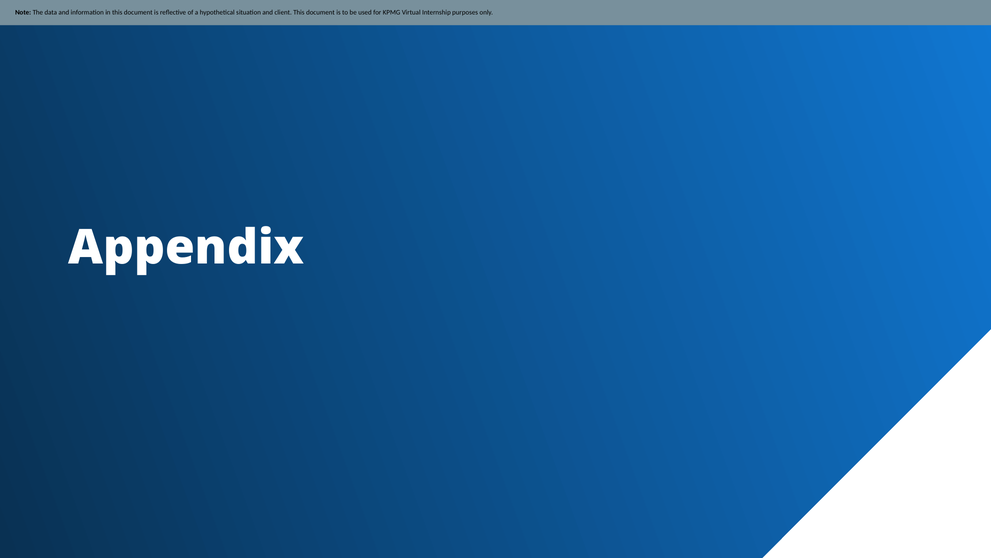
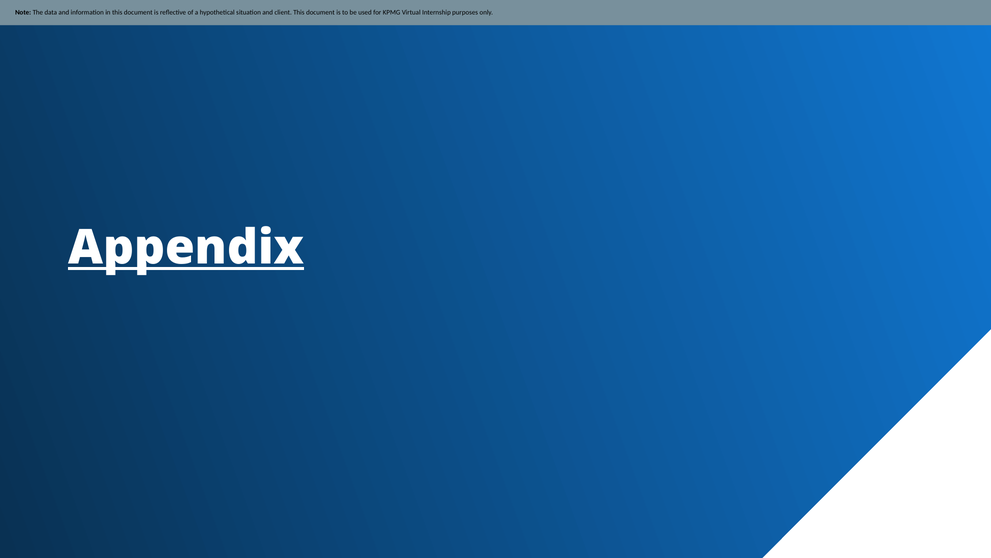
Appendix underline: none -> present
